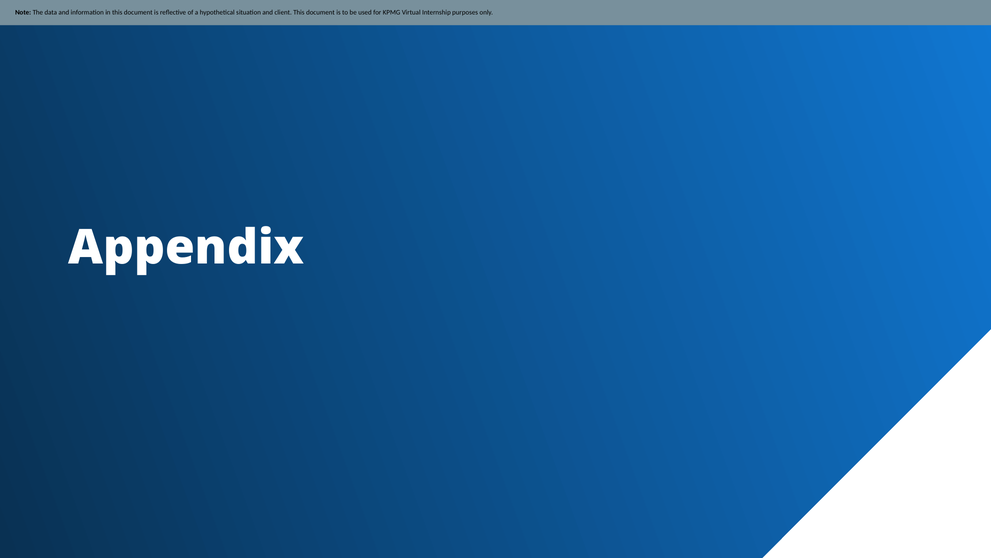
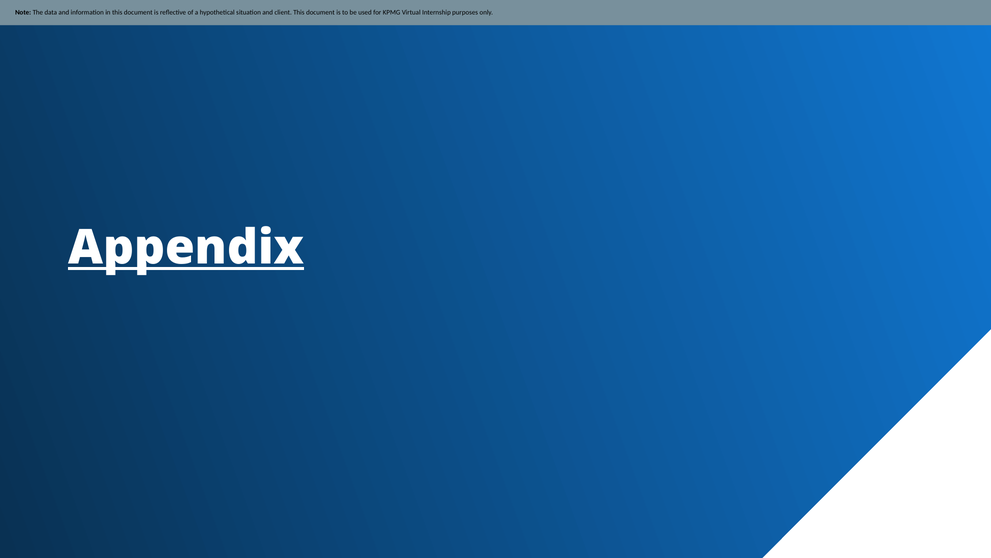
Appendix underline: none -> present
